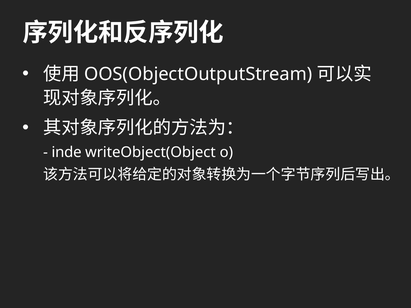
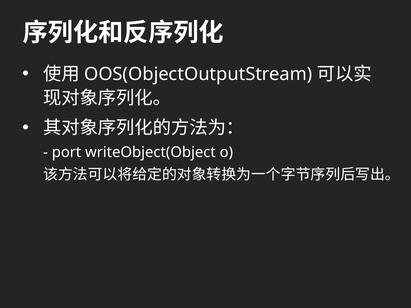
inde: inde -> port
